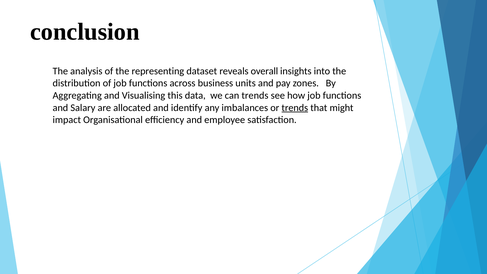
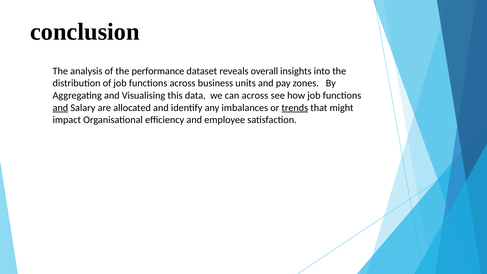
representing: representing -> performance
can trends: trends -> across
and at (60, 108) underline: none -> present
